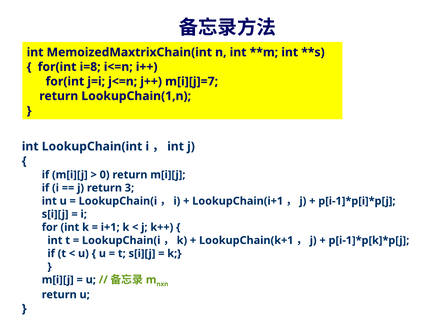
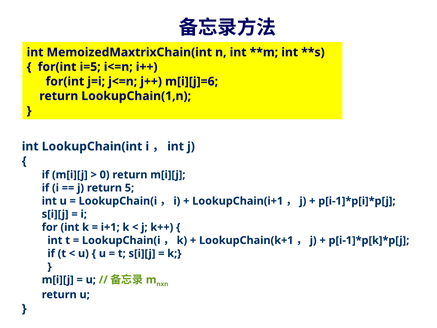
i=8: i=8 -> i=5
m[i][j]=7: m[i][j]=7 -> m[i][j]=6
3: 3 -> 5
